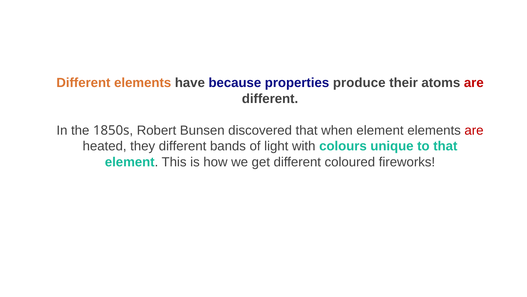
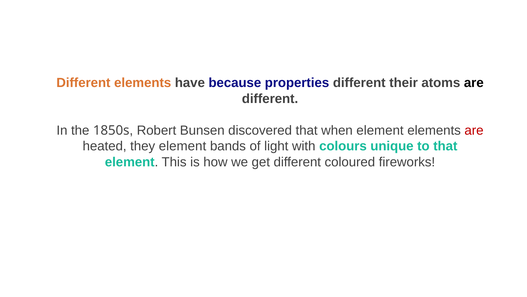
properties produce: produce -> different
are at (474, 83) colour: red -> black
they different: different -> element
